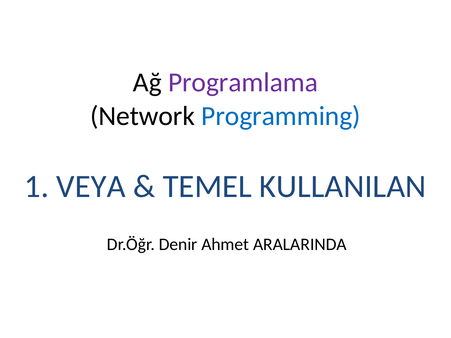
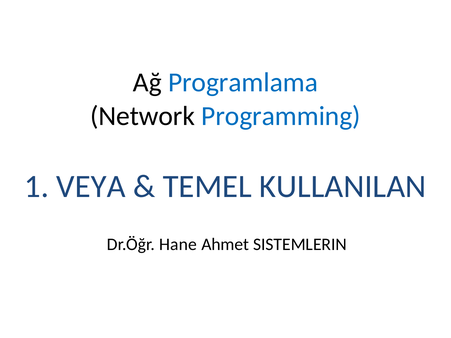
Programlama colour: purple -> blue
Denir: Denir -> Hane
ARALARINDA: ARALARINDA -> SISTEMLERIN
